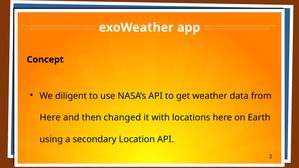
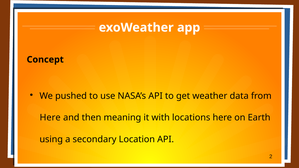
diligent: diligent -> pushed
changed: changed -> meaning
